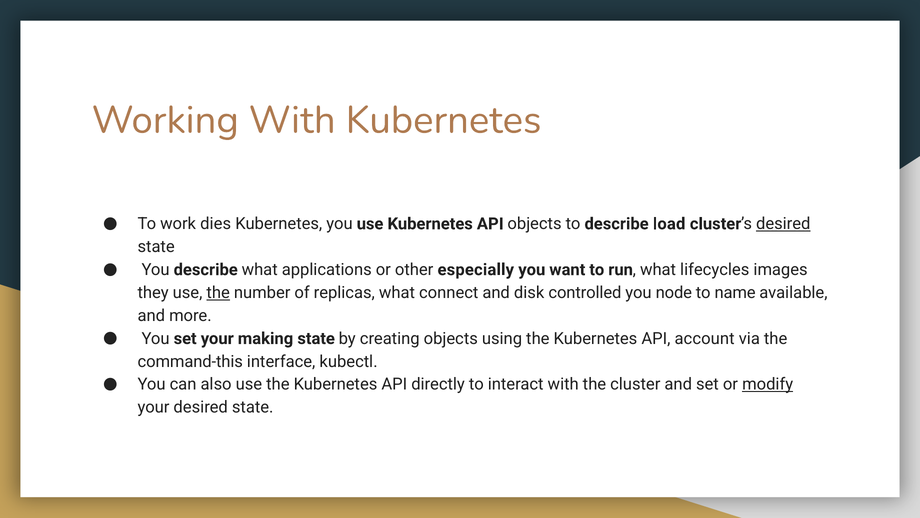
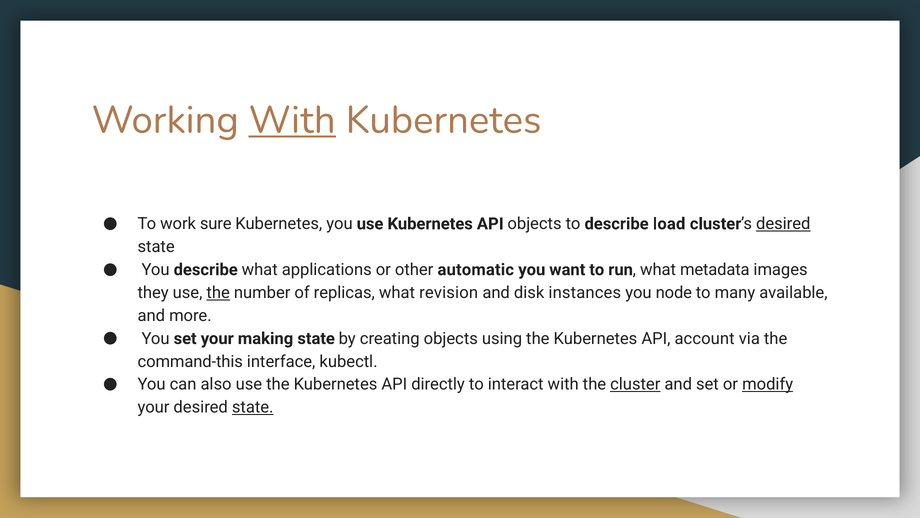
With at (292, 120) underline: none -> present
dies: dies -> sure
especially: especially -> automatic
lifecycles: lifecycles -> metadata
connect: connect -> revision
controlled: controlled -> instances
name: name -> many
cluster underline: none -> present
state at (253, 407) underline: none -> present
